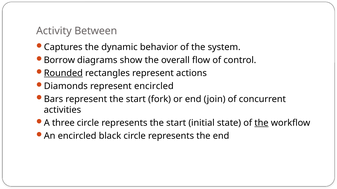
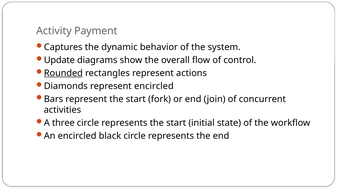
Between: Between -> Payment
Borrow: Borrow -> Update
the at (261, 123) underline: present -> none
